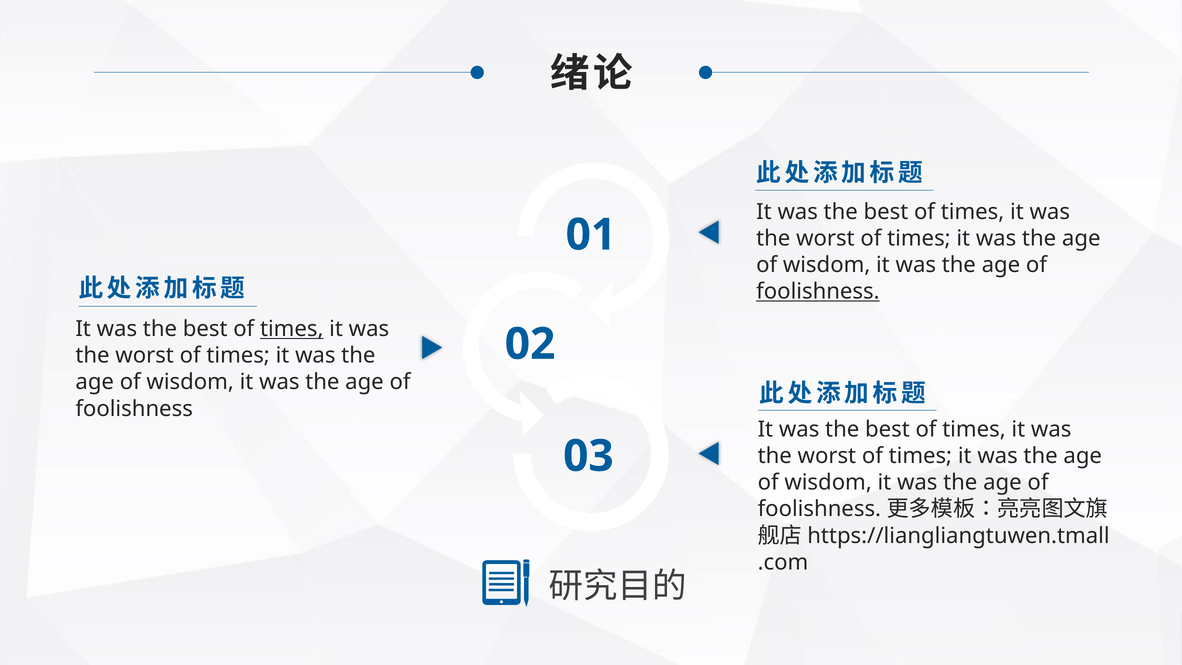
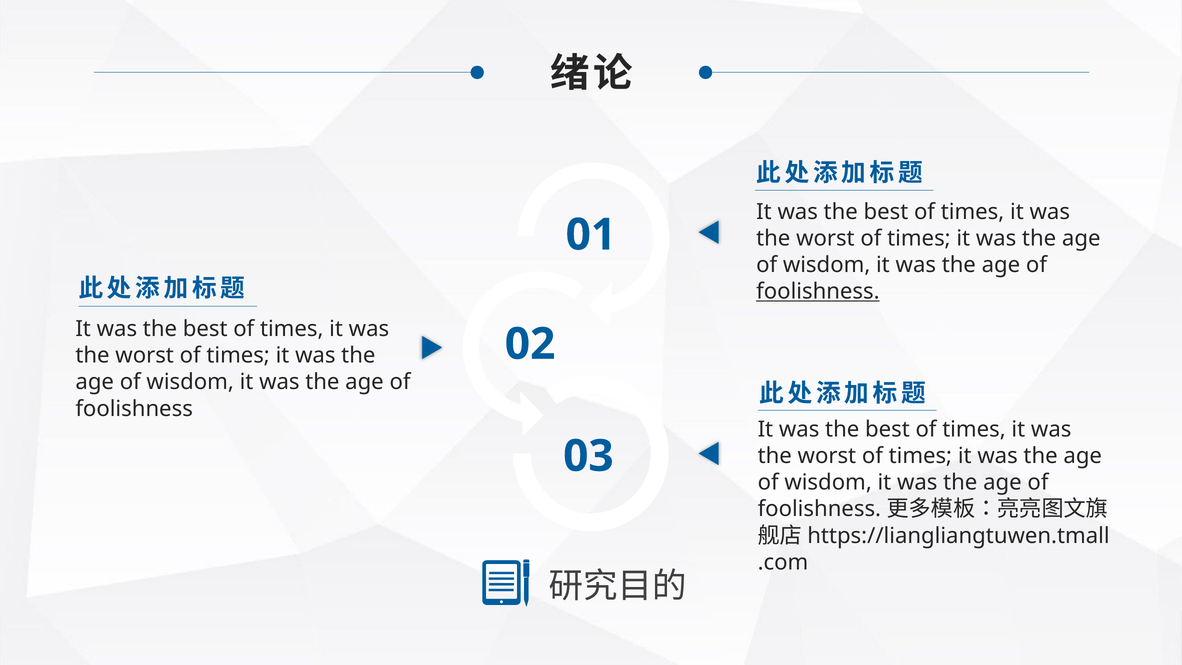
times at (292, 329) underline: present -> none
